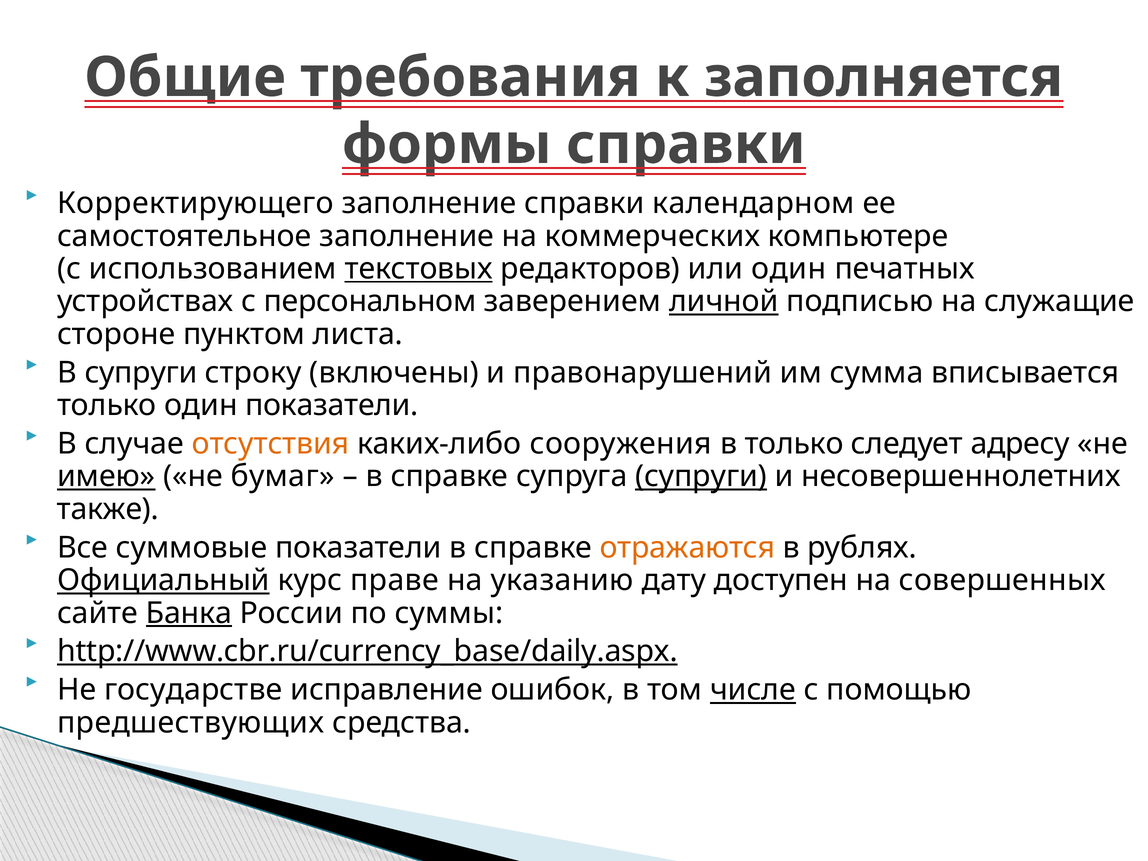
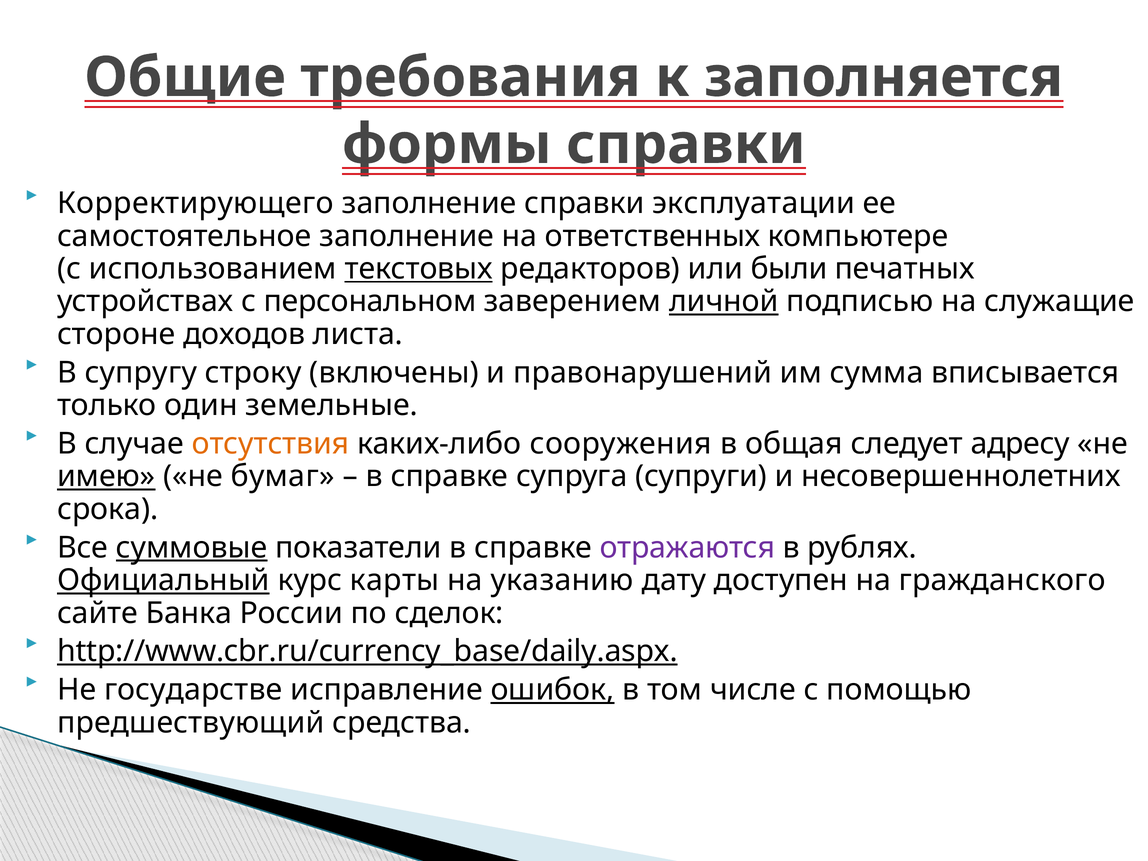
календарном: календарном -> эксплуатации
коммерческих: коммерческих -> ответственных
или один: один -> были
пунктом: пунктом -> доходов
В супруги: супруги -> супругу
один показатели: показатели -> земельные
в только: только -> общая
супруги at (701, 476) underline: present -> none
также: также -> срока
суммовые underline: none -> present
отражаются colour: orange -> purple
праве: праве -> карты
совершенных: совершенных -> гражданского
Банка underline: present -> none
суммы: суммы -> сделок
ошибок underline: none -> present
числе underline: present -> none
предшествующих: предшествующих -> предшествующий
